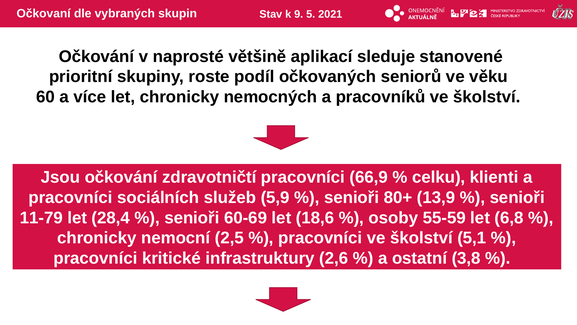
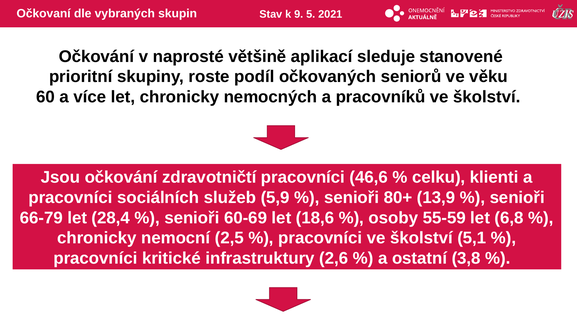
66,9: 66,9 -> 46,6
11-79: 11-79 -> 66-79
